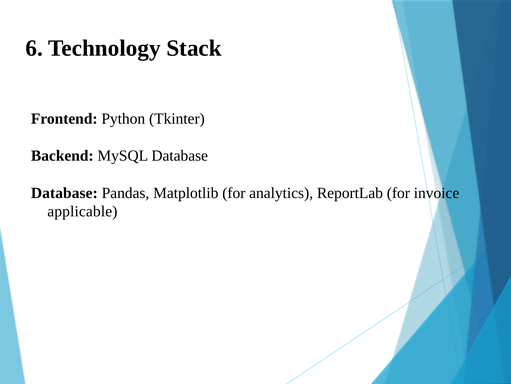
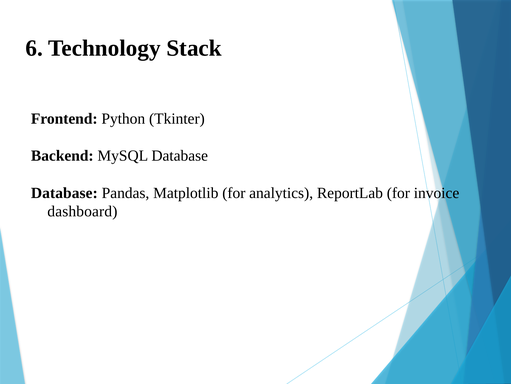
applicable: applicable -> dashboard
